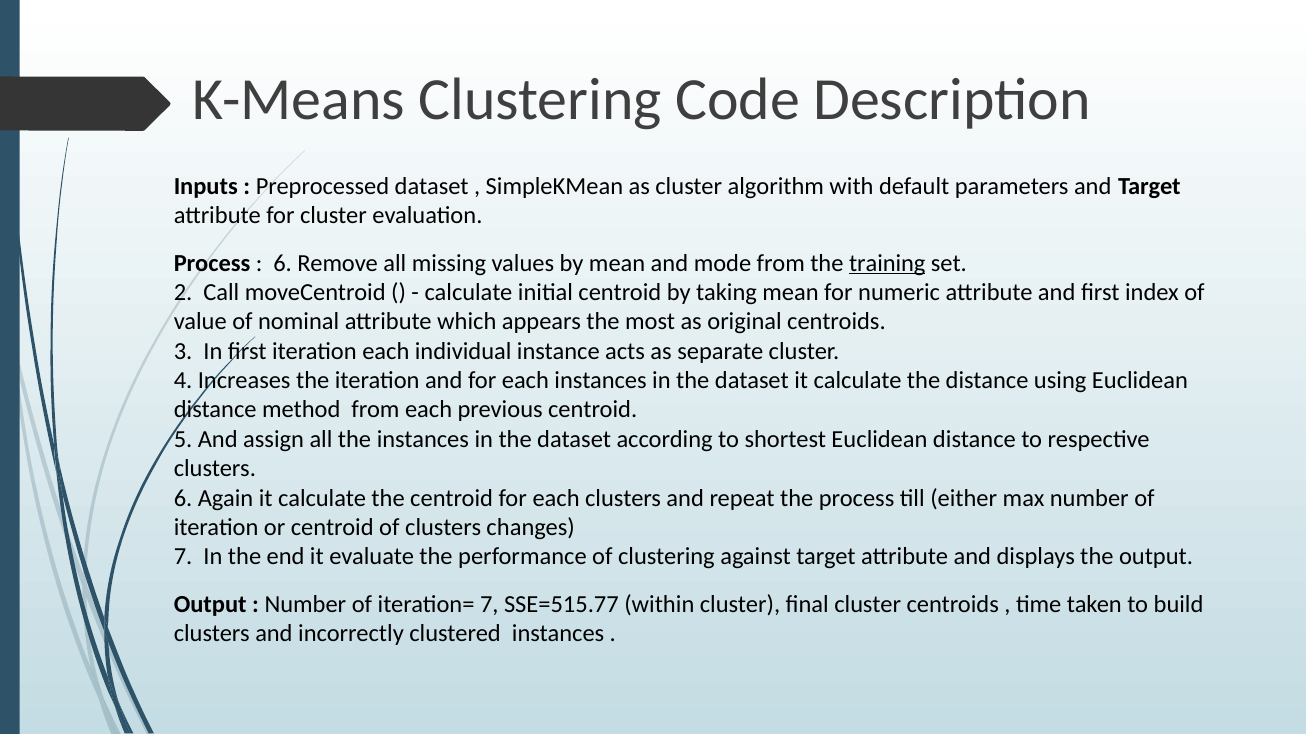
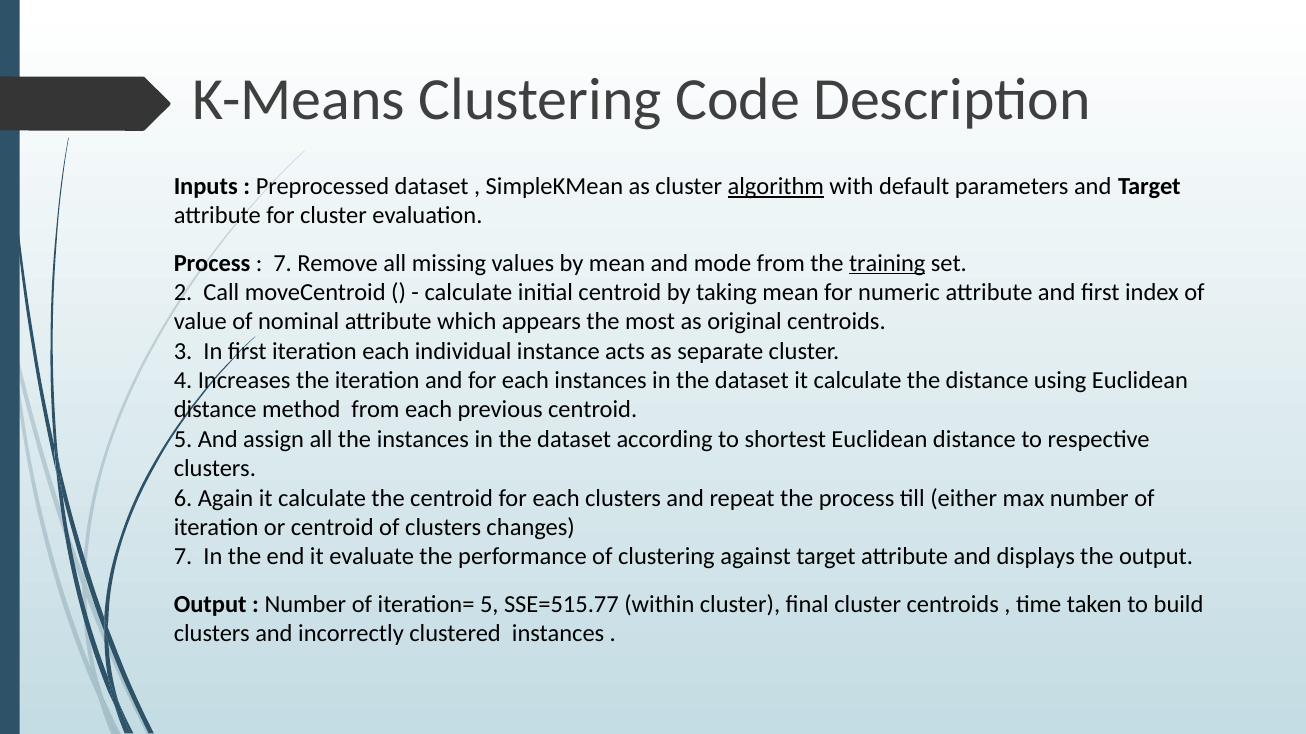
algorithm underline: none -> present
6 at (283, 263): 6 -> 7
iteration= 7: 7 -> 5
